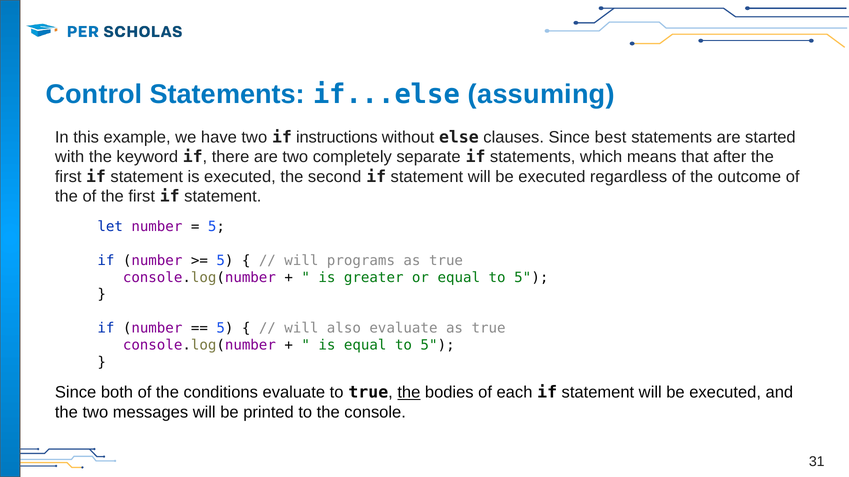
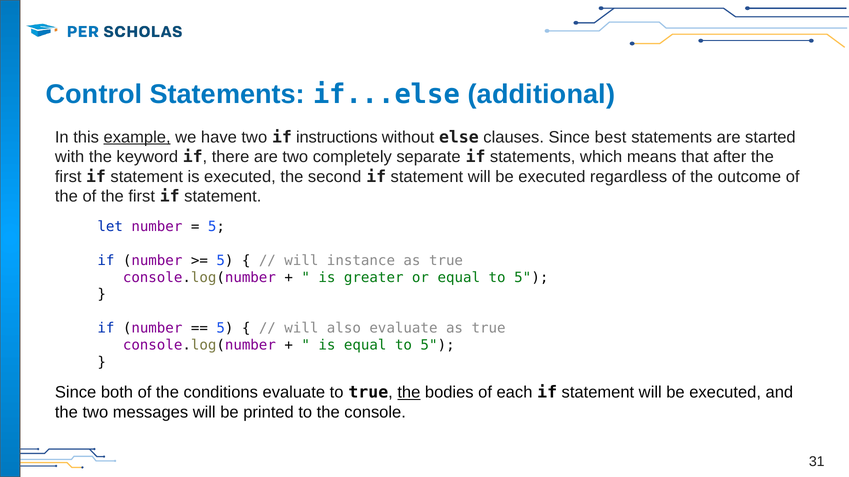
assuming: assuming -> additional
example underline: none -> present
programs: programs -> instance
